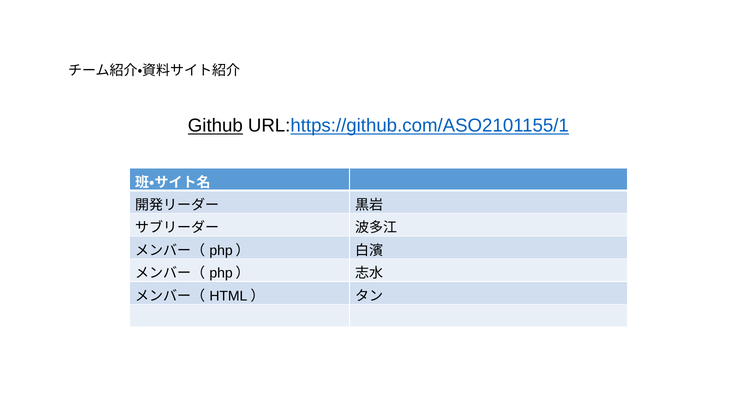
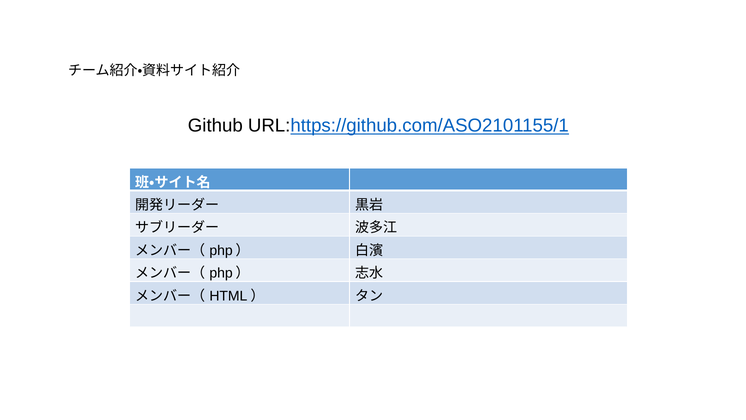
Github underline: present -> none
